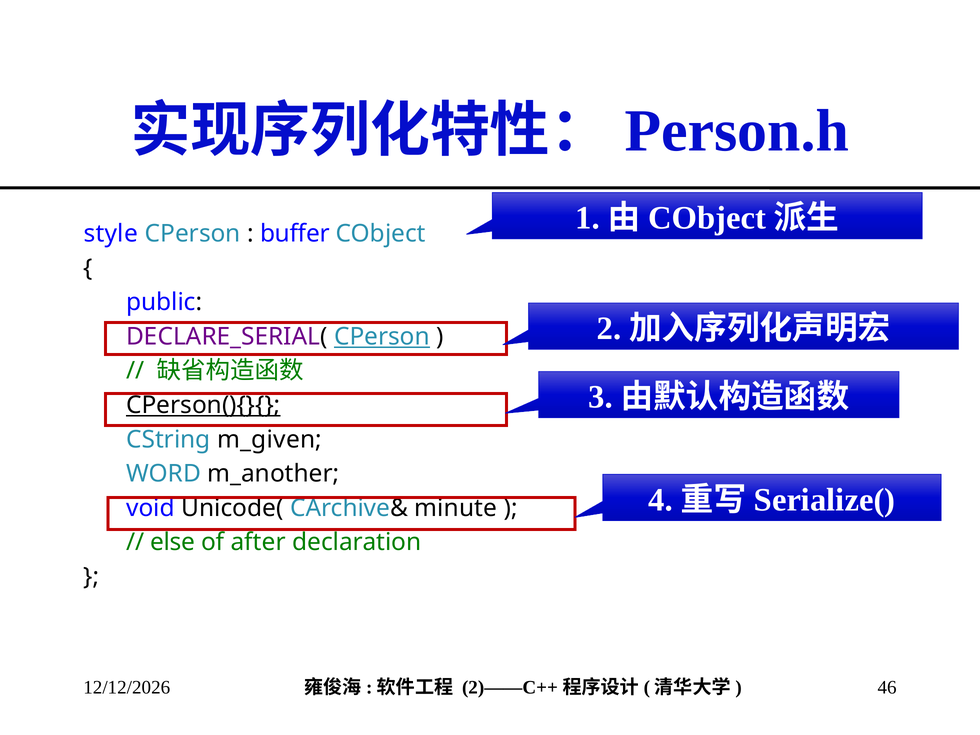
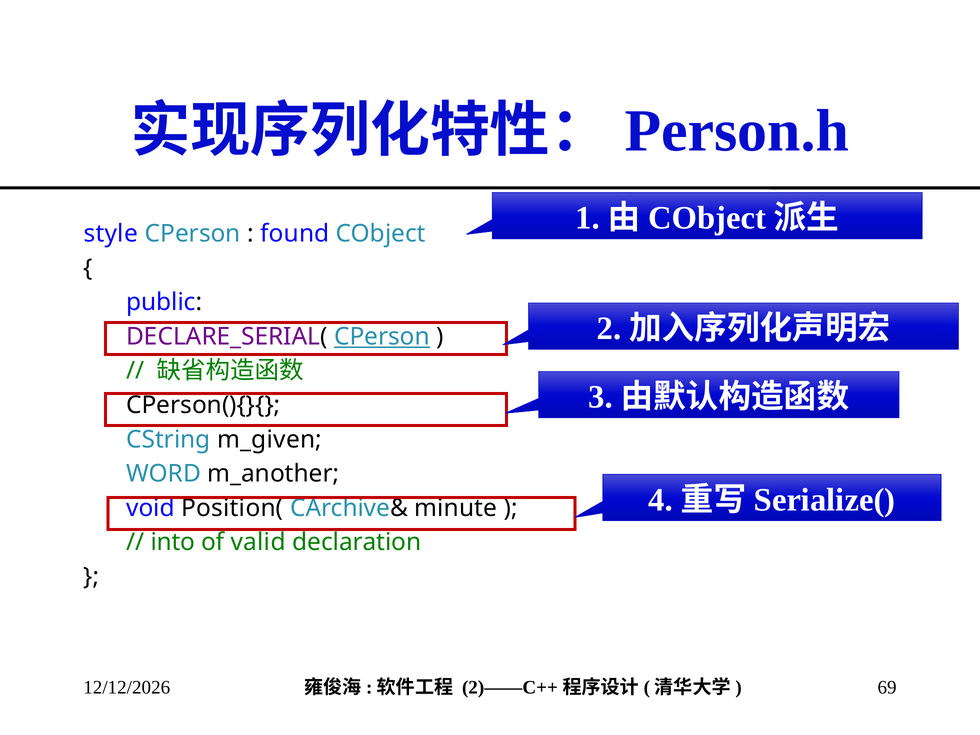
buffer: buffer -> found
CPerson(){}{ underline: present -> none
Unicode(: Unicode( -> Position(
else: else -> into
after: after -> valid
46: 46 -> 69
